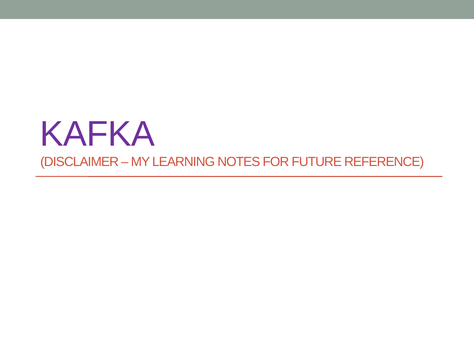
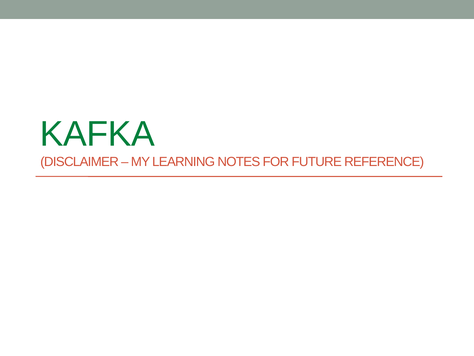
KAFKA colour: purple -> green
